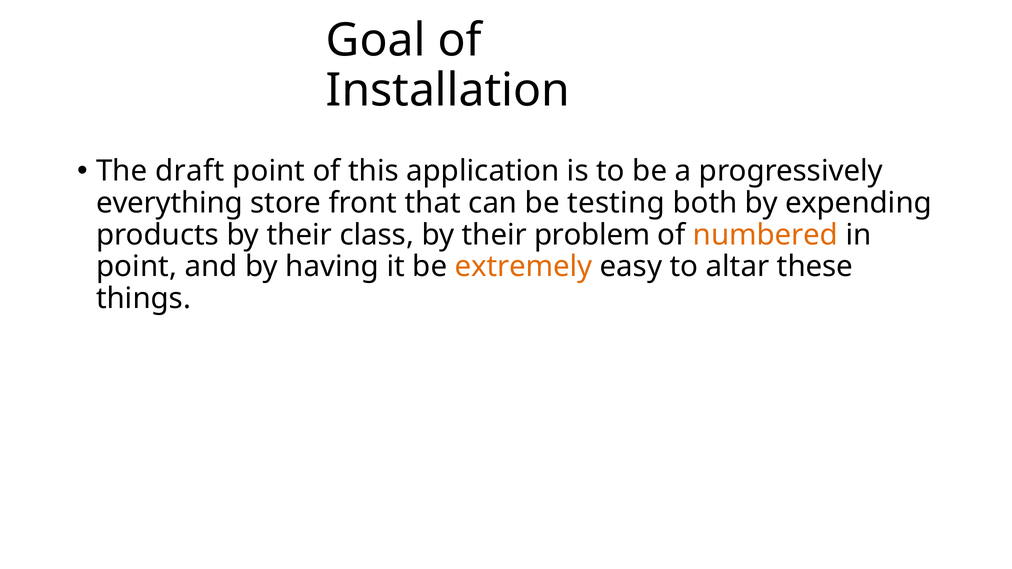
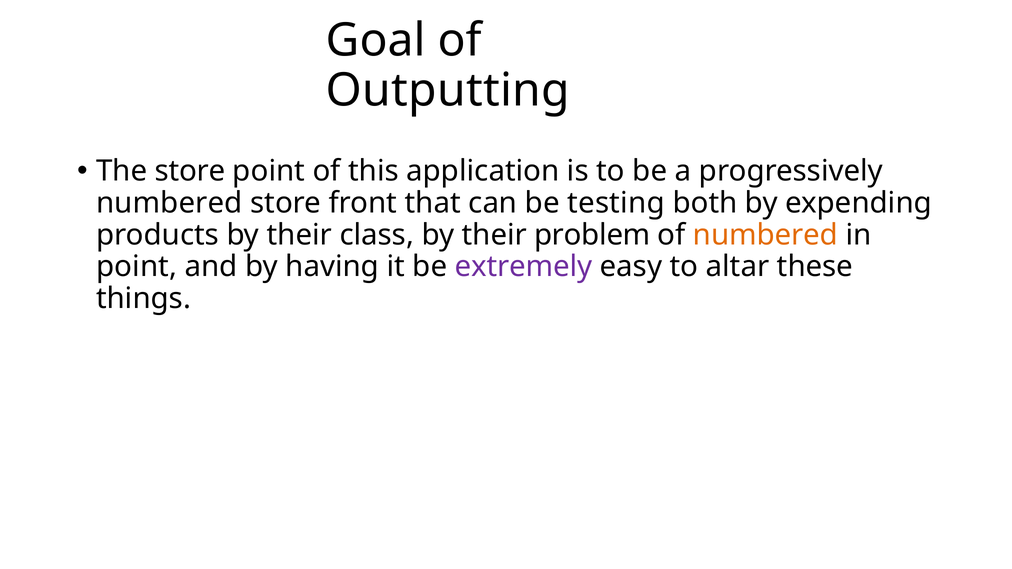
Installation: Installation -> Outputting
The draft: draft -> store
everything at (170, 203): everything -> numbered
extremely colour: orange -> purple
